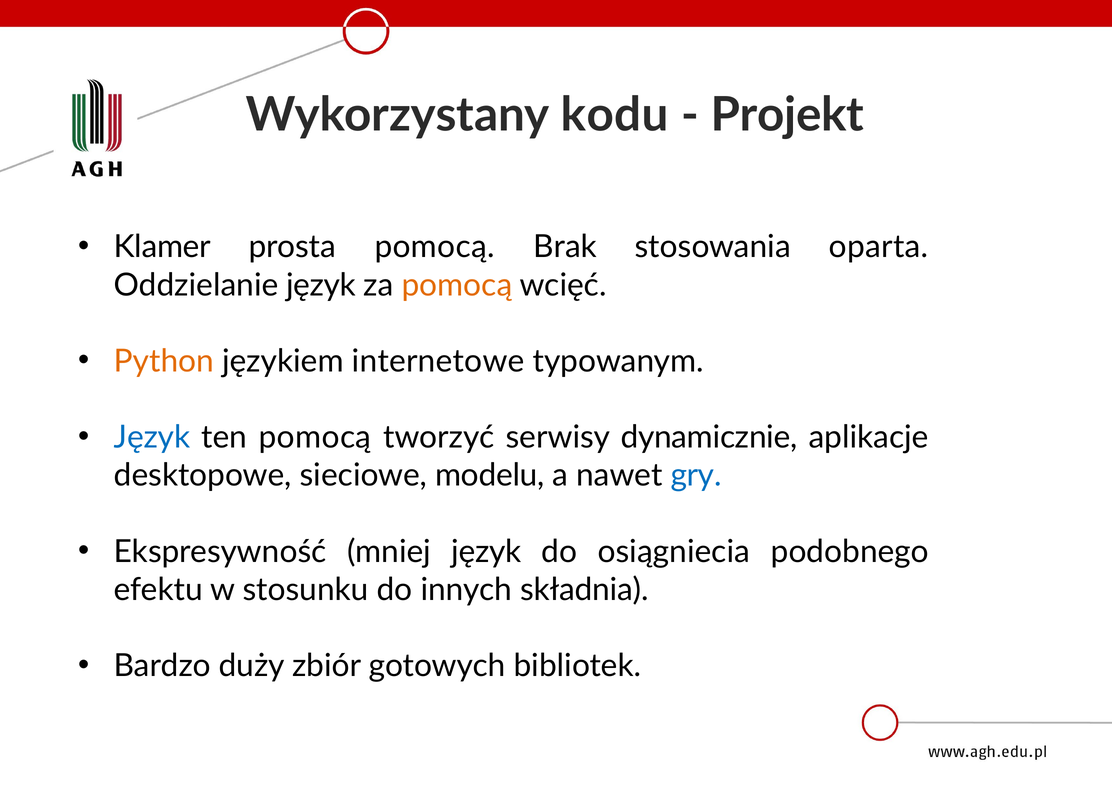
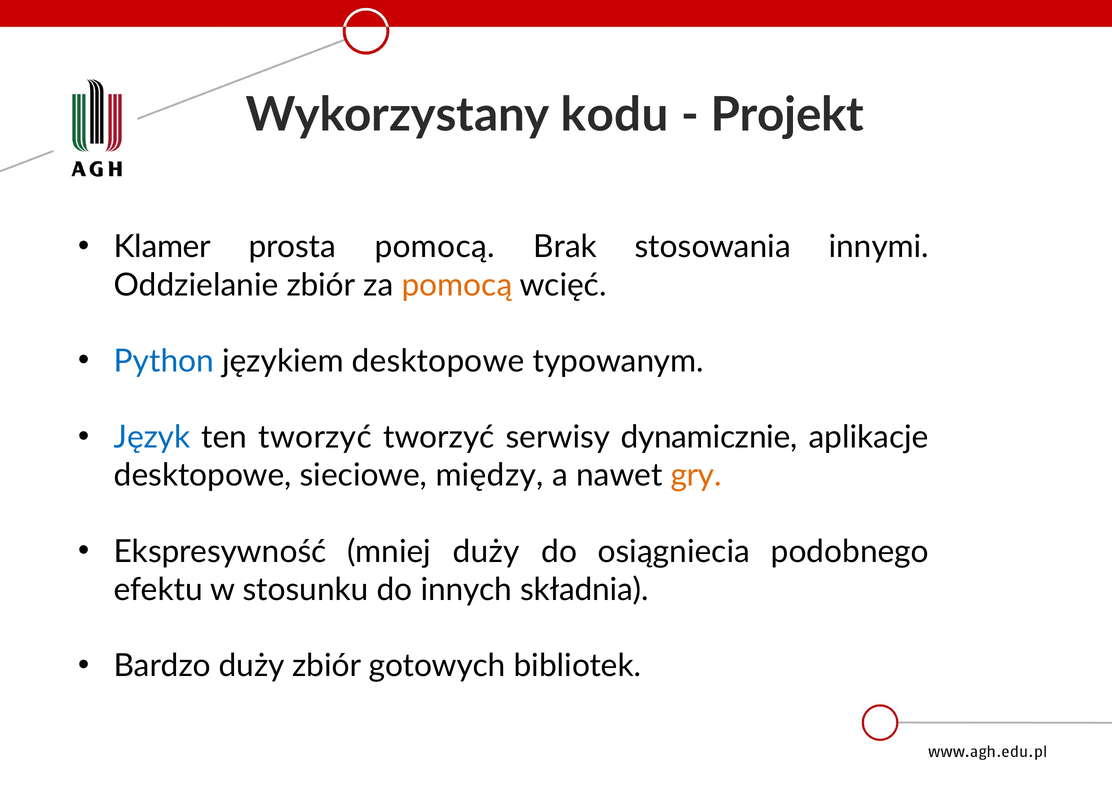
oparta: oparta -> innymi
Oddzielanie język: język -> zbiór
Python colour: orange -> blue
językiem internetowe: internetowe -> desktopowe
ten pomocą: pomocą -> tworzyć
modelu: modelu -> między
gry colour: blue -> orange
mniej język: język -> duży
